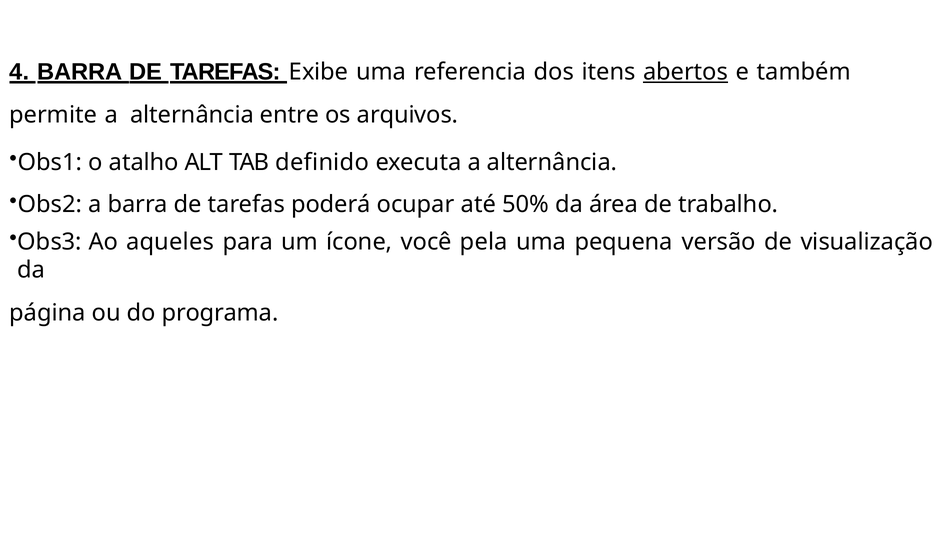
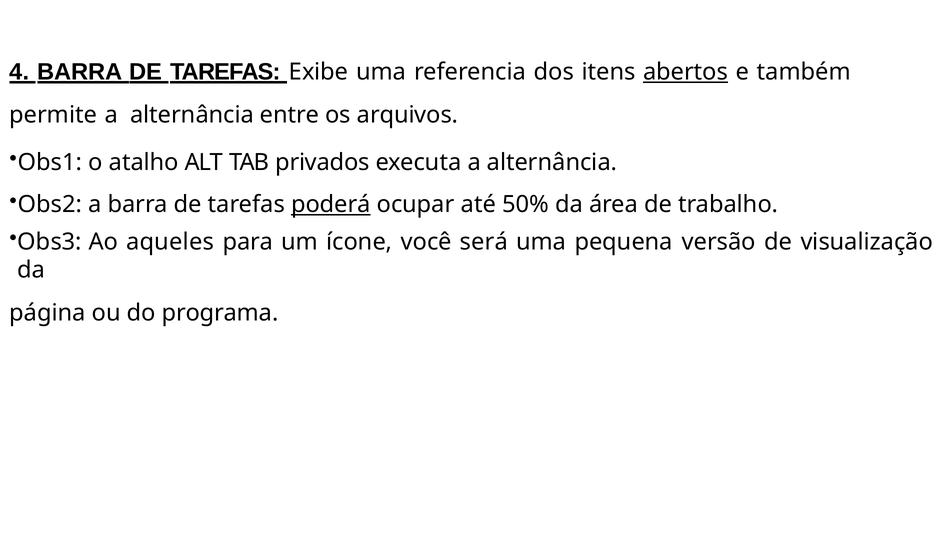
definido: definido -> privados
poderá underline: none -> present
pela: pela -> será
